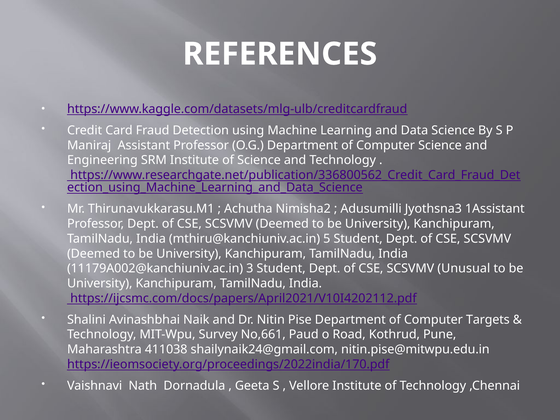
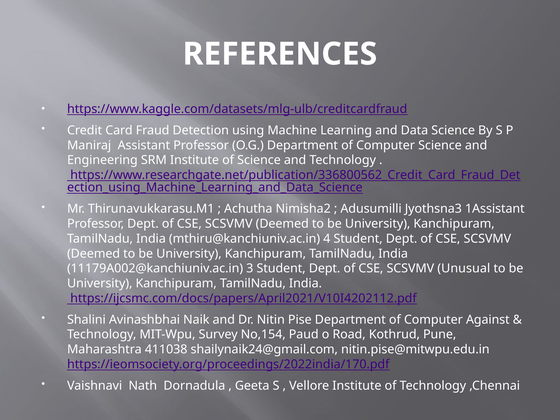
5: 5 -> 4
Targets: Targets -> Against
No,661: No,661 -> No,154
